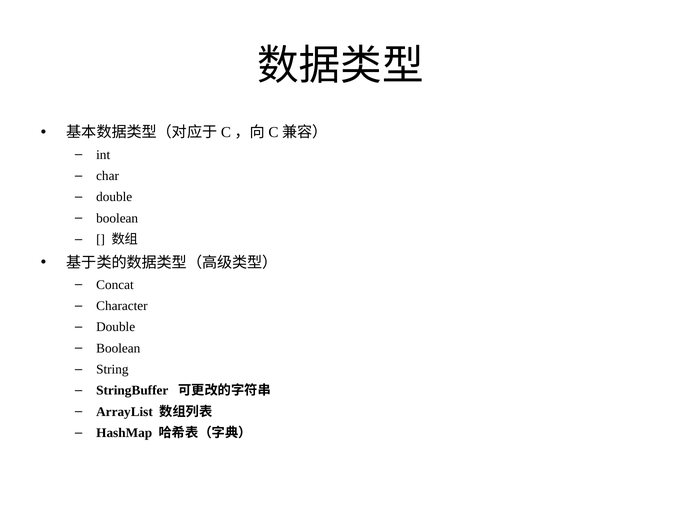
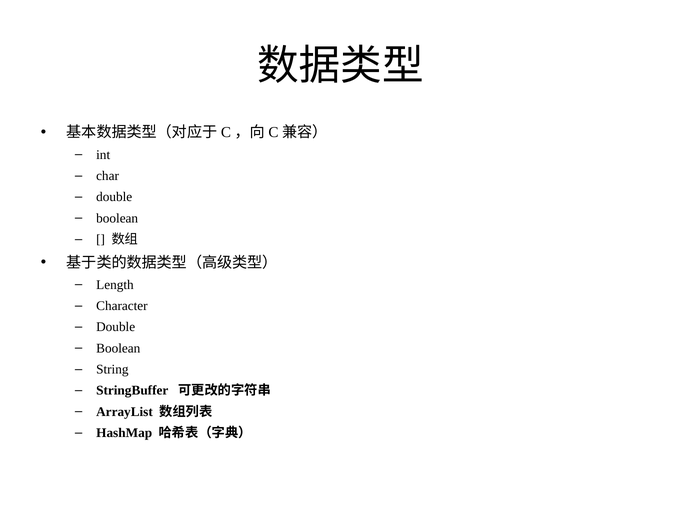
Concat: Concat -> Length
